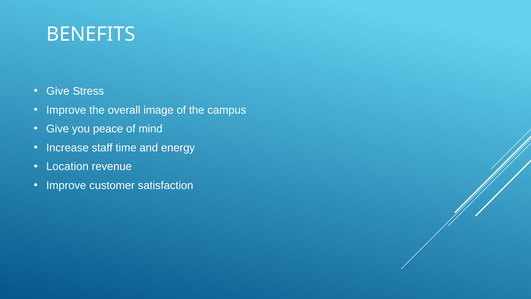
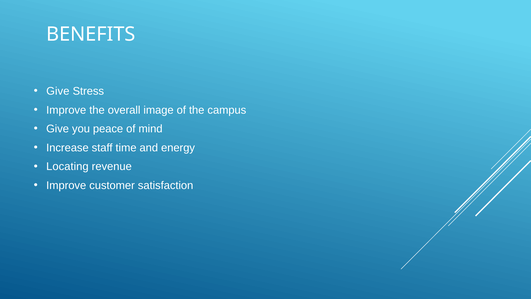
Location: Location -> Locating
